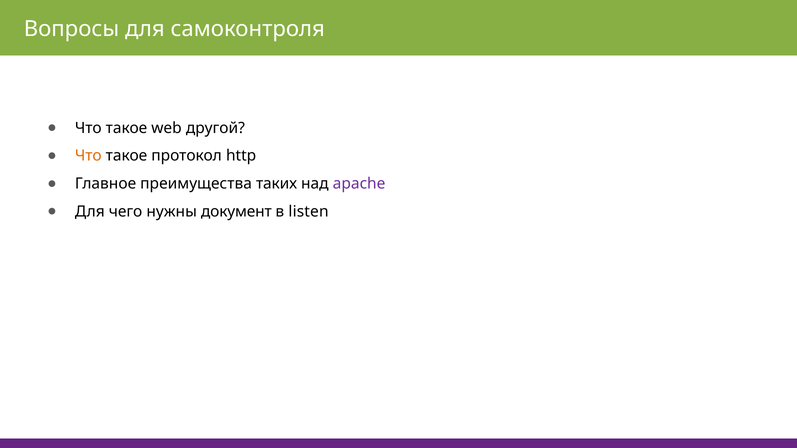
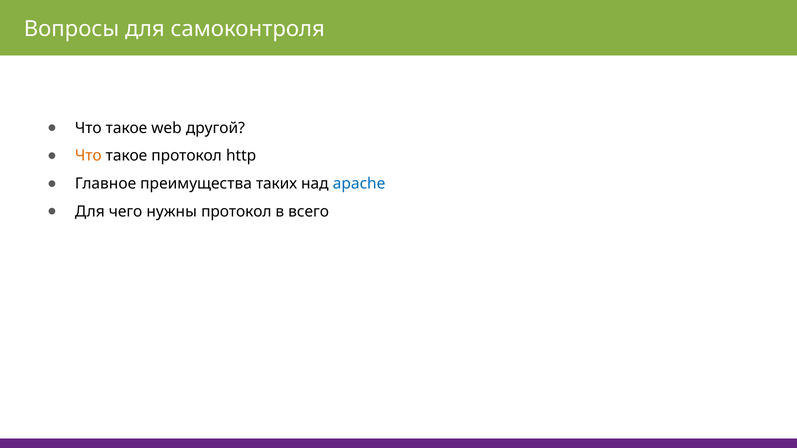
apache colour: purple -> blue
нужны документ: документ -> протокол
listen: listen -> всего
